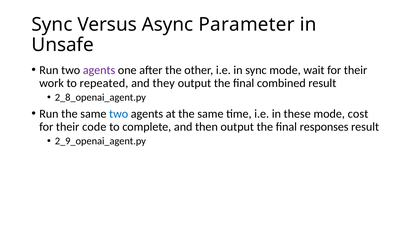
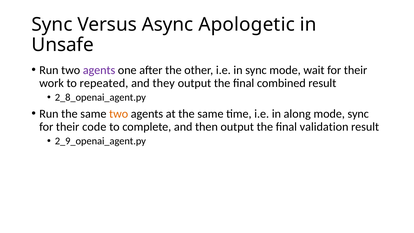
Parameter: Parameter -> Apologetic
two at (119, 114) colour: blue -> orange
these: these -> along
mode cost: cost -> sync
responses: responses -> validation
